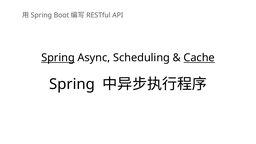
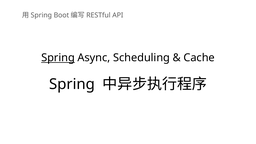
Cache underline: present -> none
